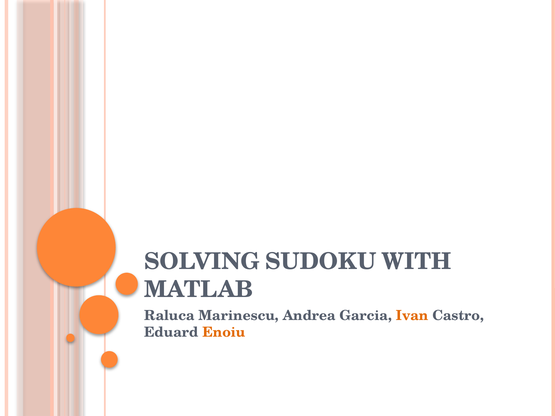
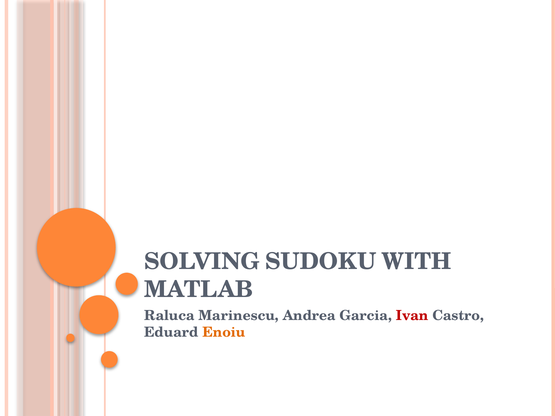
Ivan colour: orange -> red
